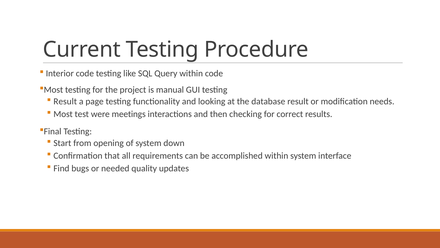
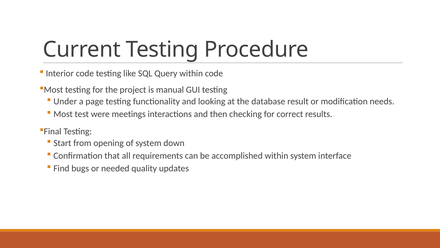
Result at (65, 101): Result -> Under
